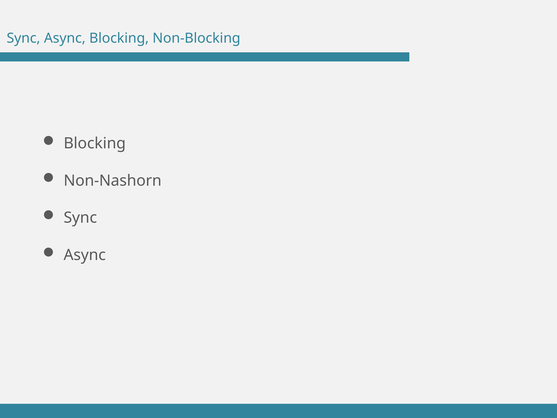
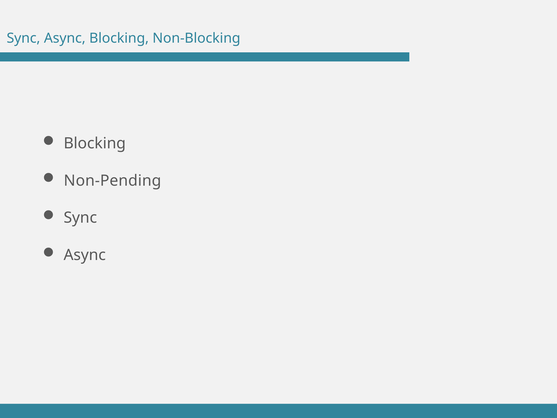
Non-Nashorn: Non-Nashorn -> Non-Pending
